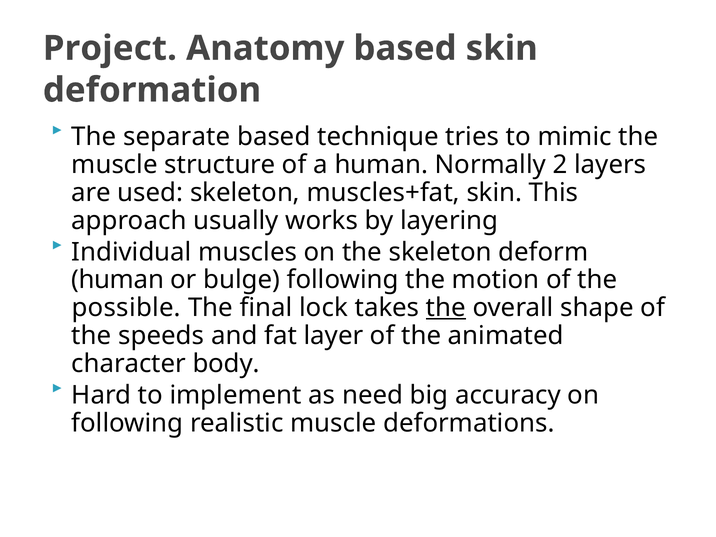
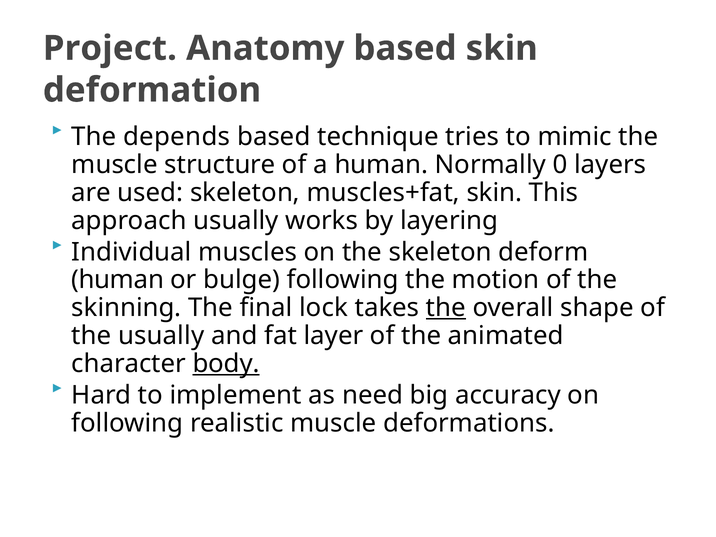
separate: separate -> depends
2: 2 -> 0
possible: possible -> skinning
the speeds: speeds -> usually
body underline: none -> present
